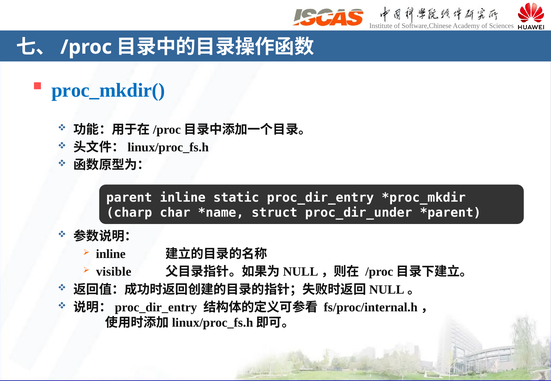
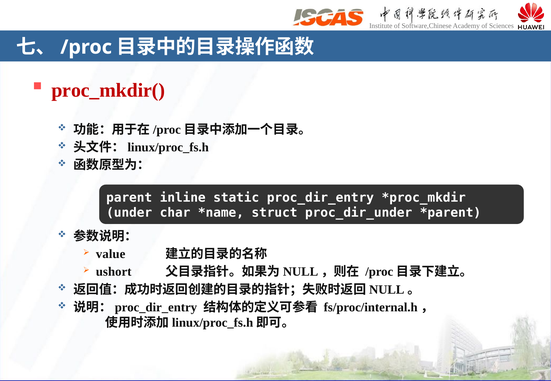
proc_mkdir( colour: blue -> red
charp: charp -> under
inline at (111, 254): inline -> value
visible: visible -> ushort
